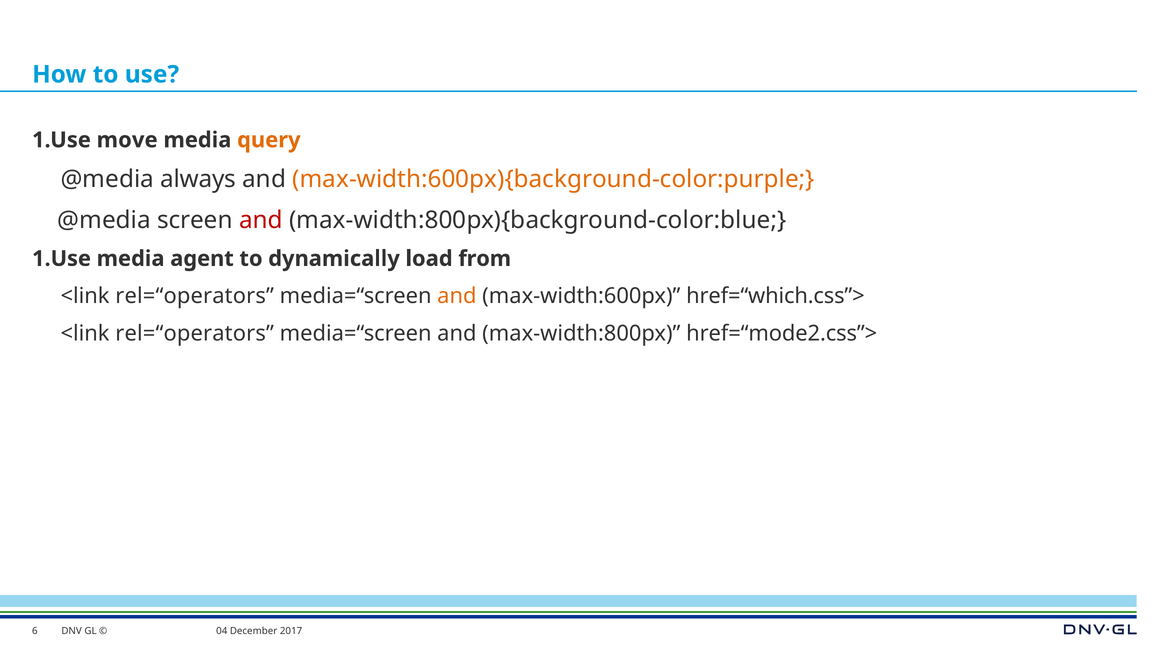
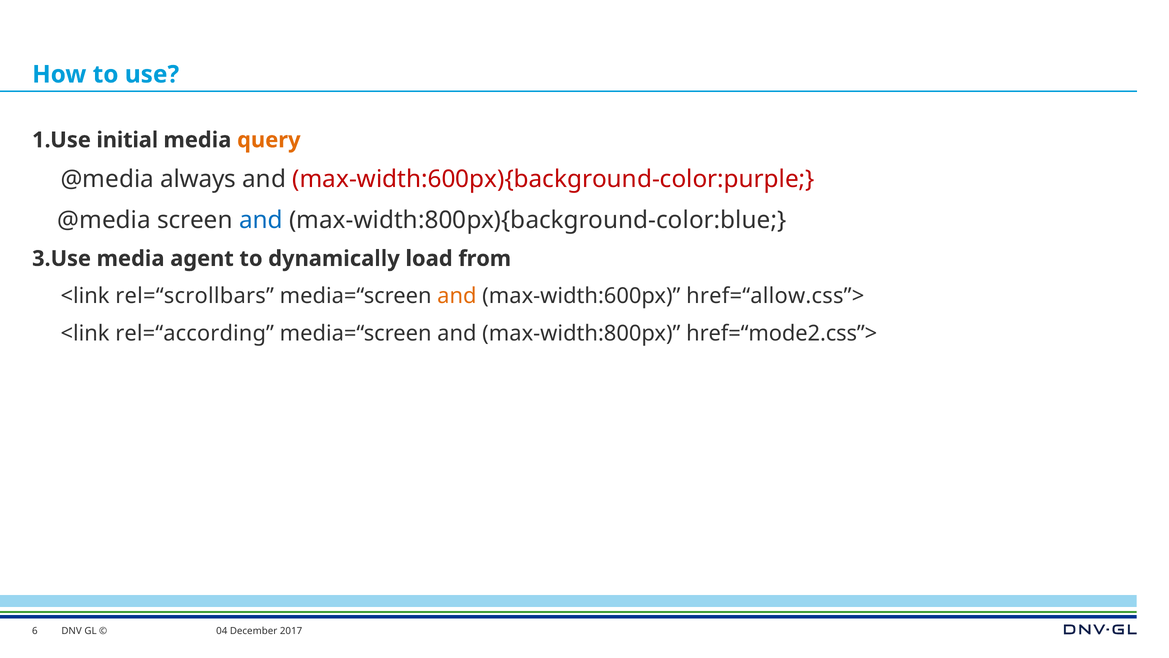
move: move -> initial
max-width:600px){background-color:purple colour: orange -> red
and at (261, 220) colour: red -> blue
1.Use at (62, 258): 1.Use -> 3.Use
rel=“operators at (195, 296): rel=“operators -> rel=“scrollbars
href=“which.css”>: href=“which.css”> -> href=“allow.css”>
rel=“operators at (195, 333): rel=“operators -> rel=“according
